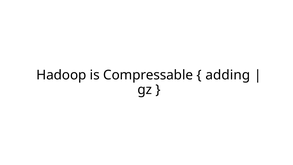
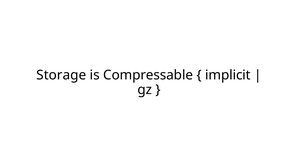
Hadoop: Hadoop -> Storage
adding: adding -> implicit
